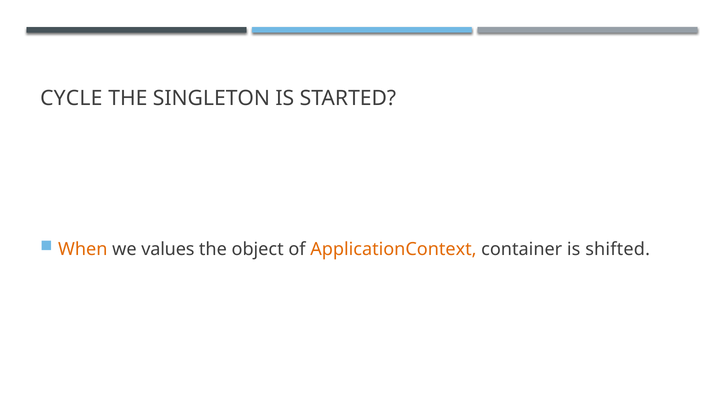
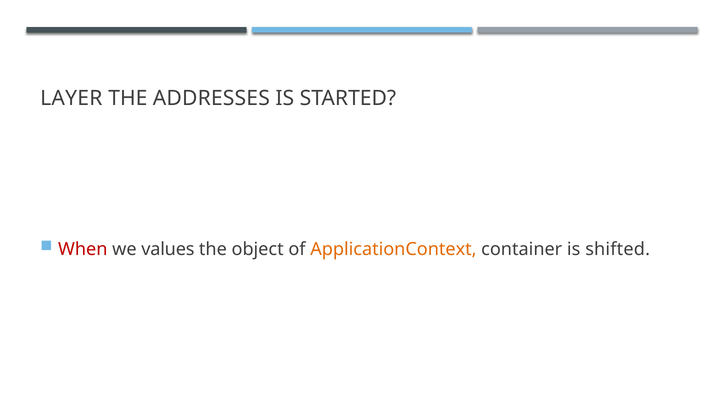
CYCLE: CYCLE -> LAYER
SINGLETON: SINGLETON -> ADDRESSES
When colour: orange -> red
